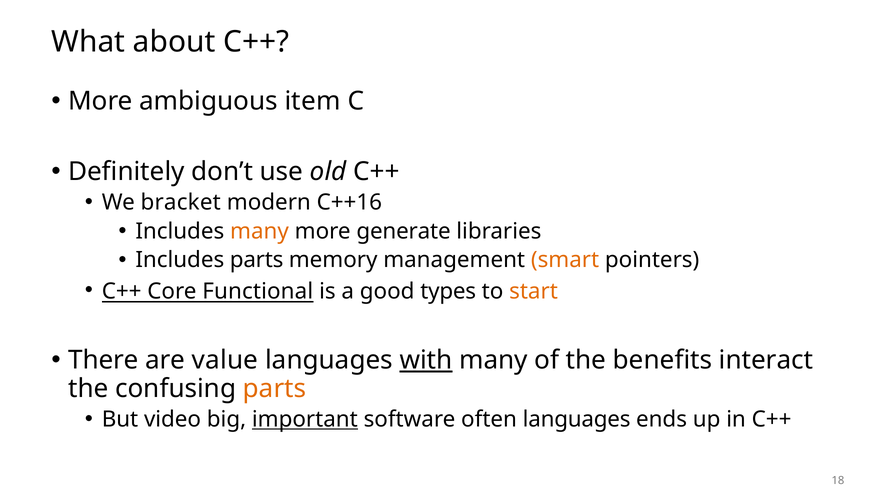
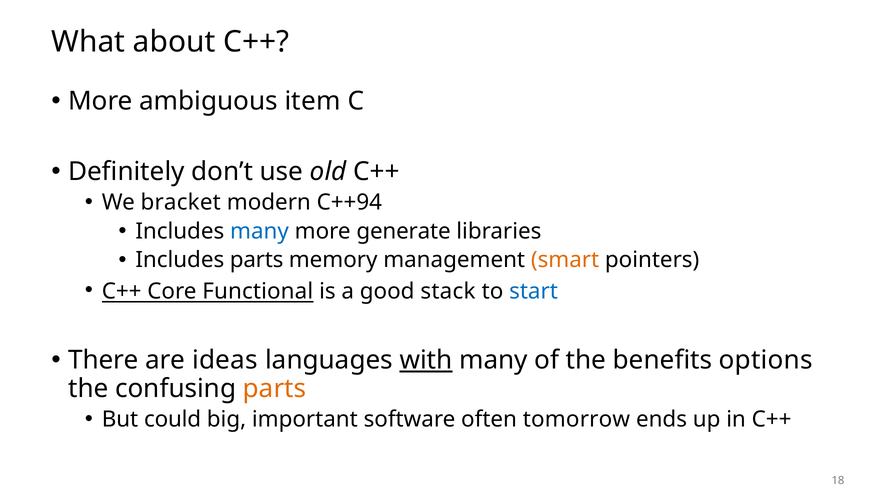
C++16: C++16 -> C++94
many at (259, 231) colour: orange -> blue
types: types -> stack
start colour: orange -> blue
value: value -> ideas
interact: interact -> options
video: video -> could
important underline: present -> none
often languages: languages -> tomorrow
